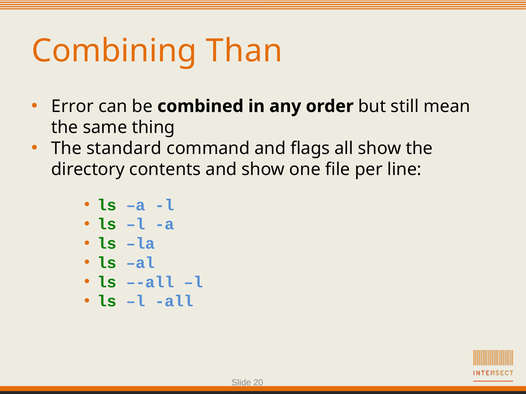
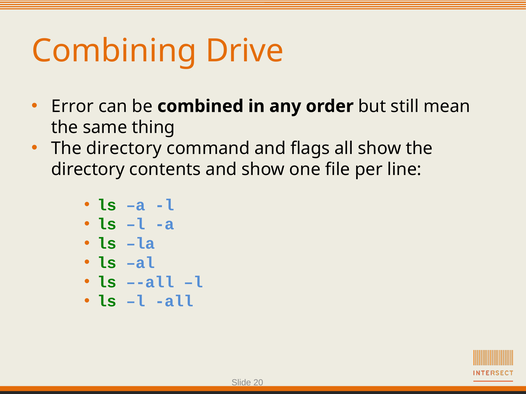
Than: Than -> Drive
standard at (124, 148): standard -> directory
